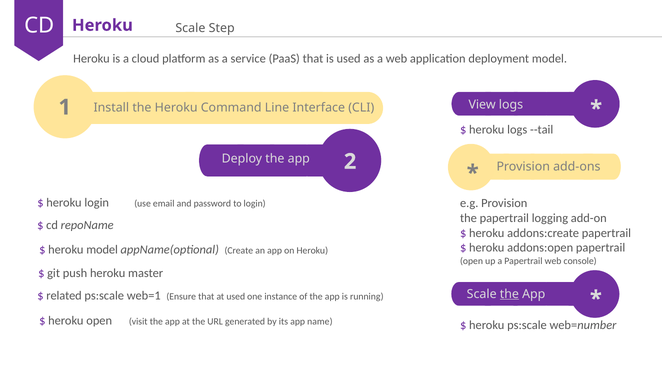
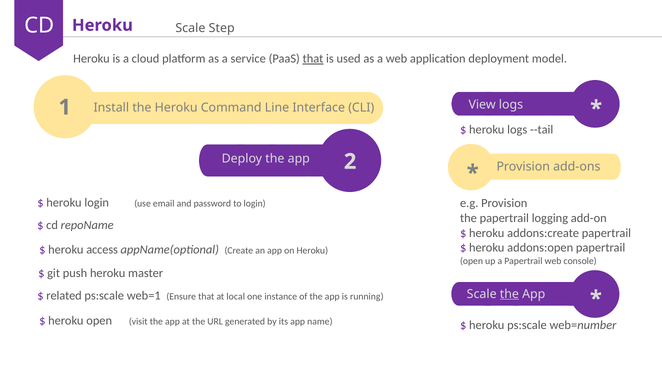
that at (313, 59) underline: none -> present
heroku model: model -> access
at used: used -> local
